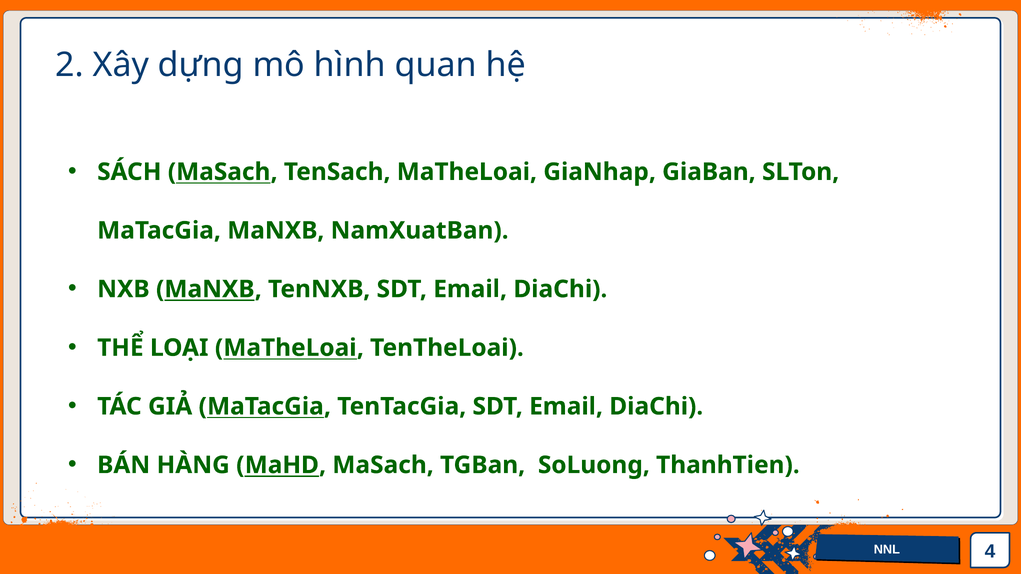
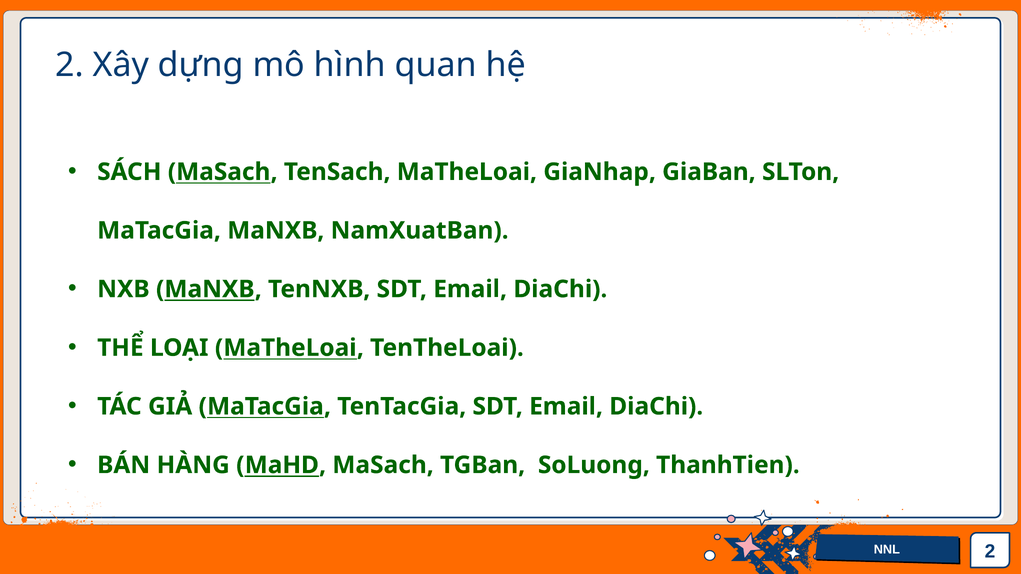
4 at (990, 552): 4 -> 2
